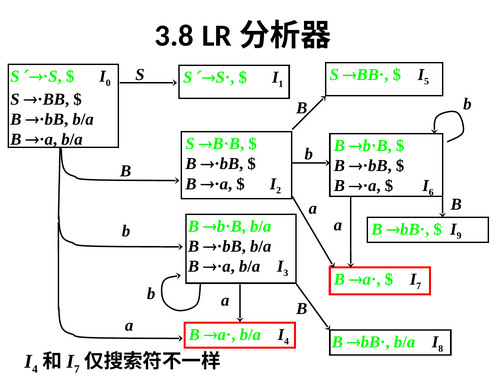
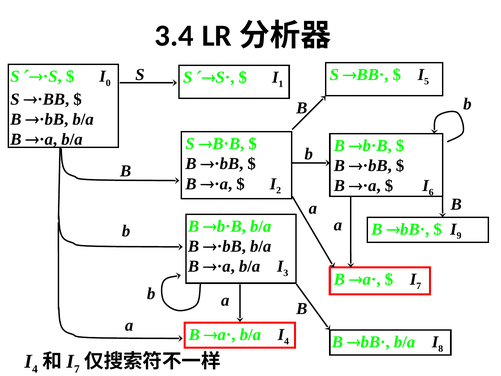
3.8: 3.8 -> 3.4
